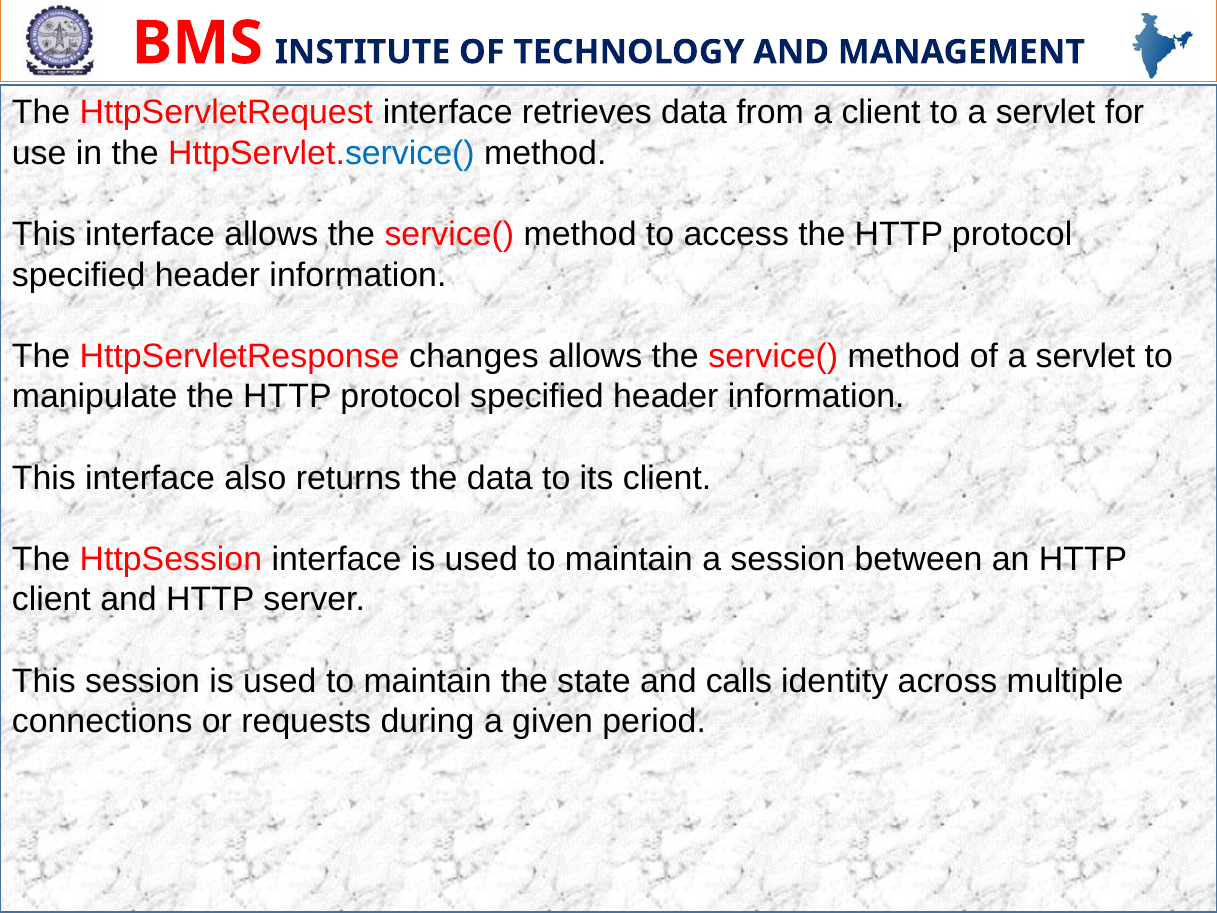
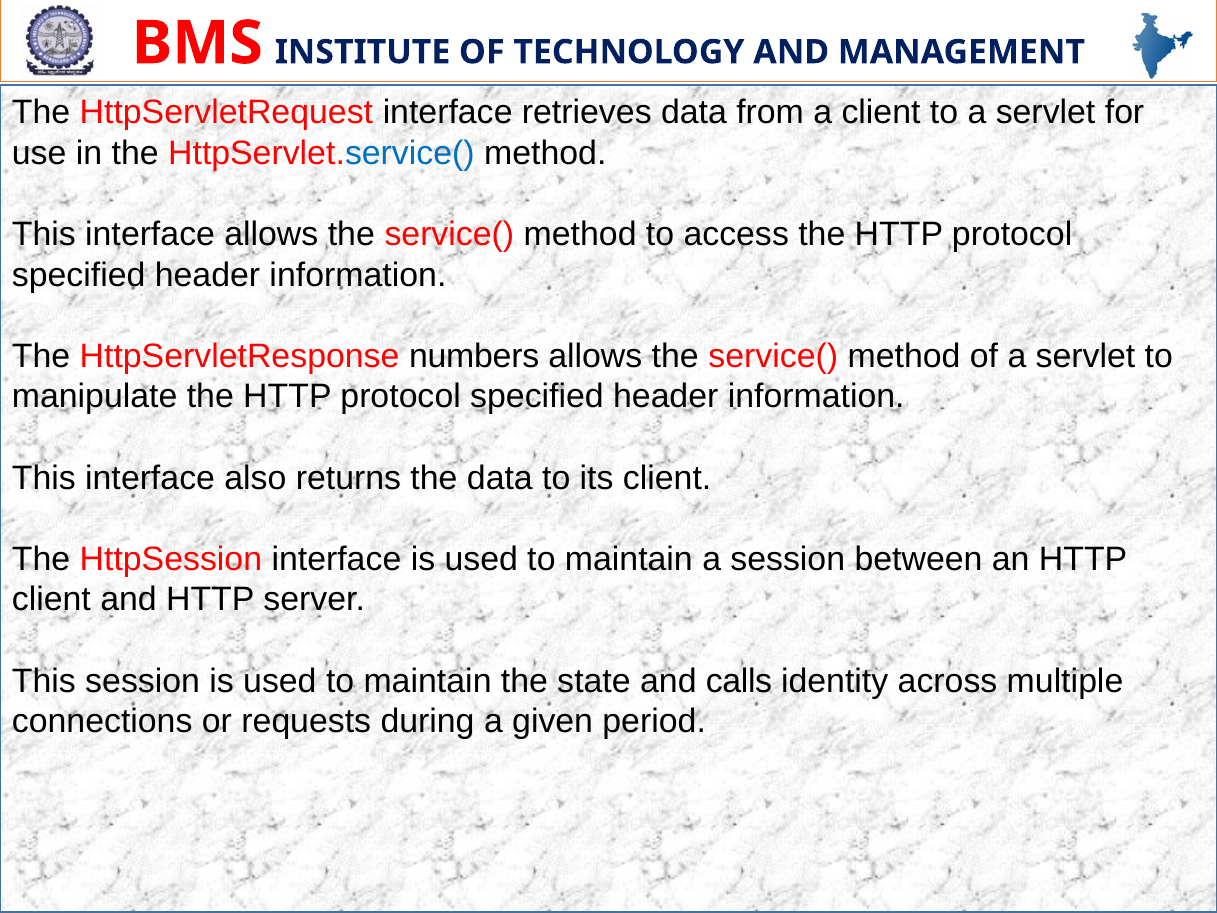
changes: changes -> numbers
